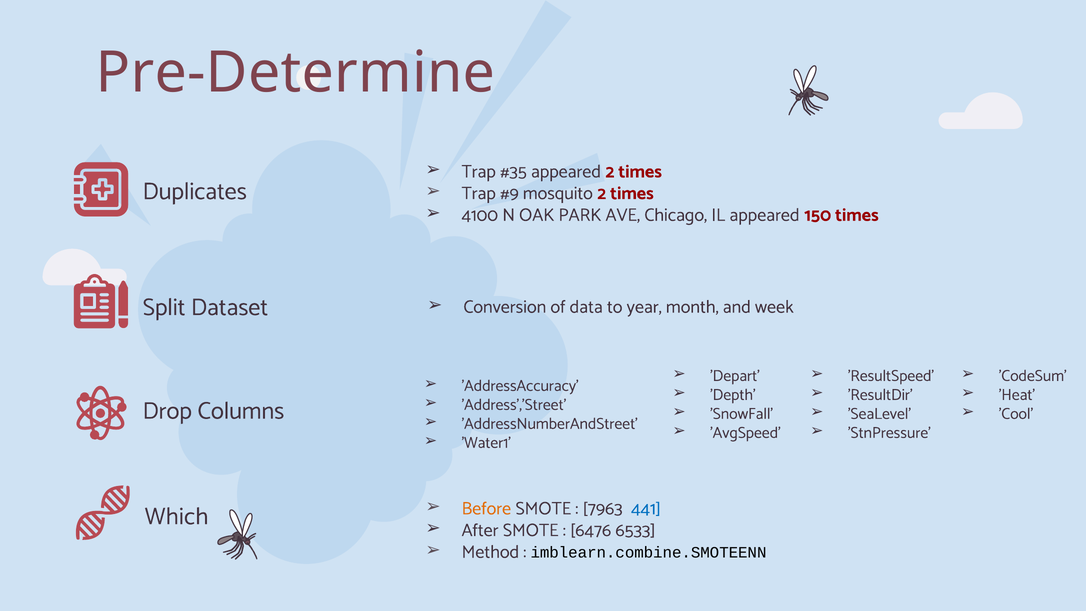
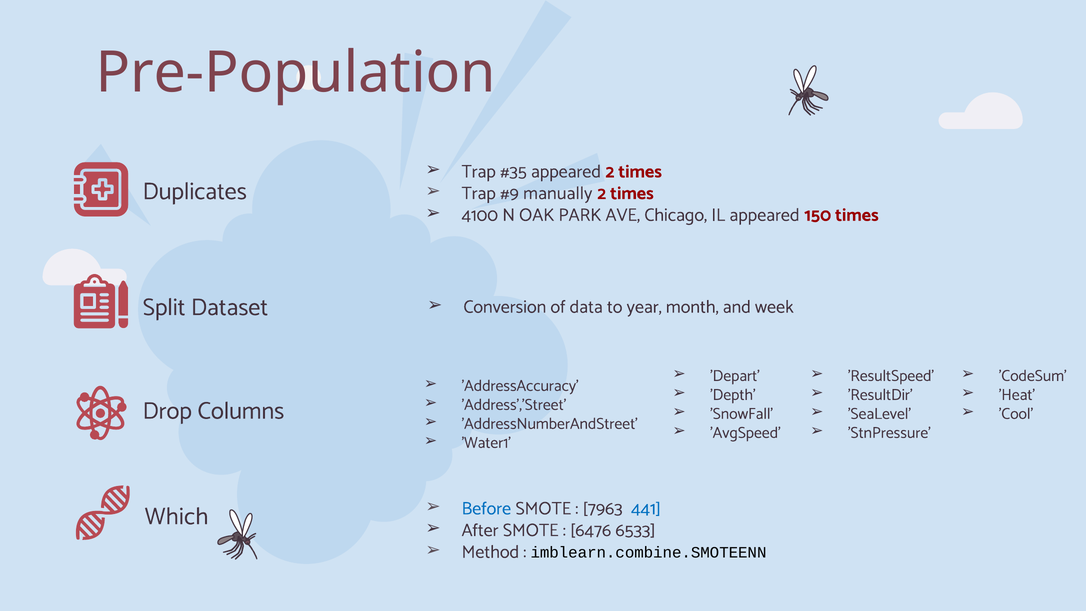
Pre-Determine: Pre-Determine -> Pre-Population
mosquito: mosquito -> manually
Before colour: orange -> blue
